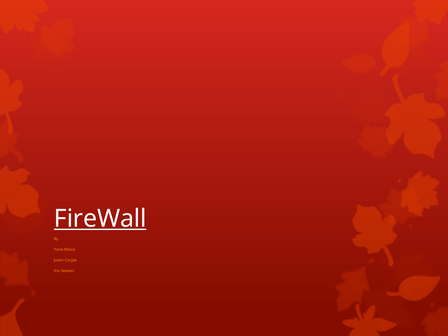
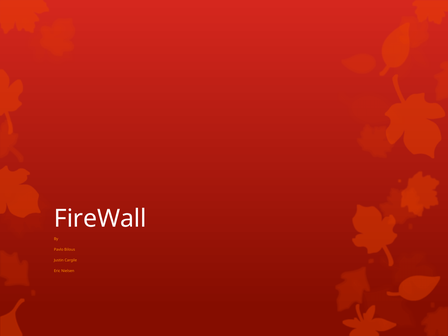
FireWall underline: present -> none
